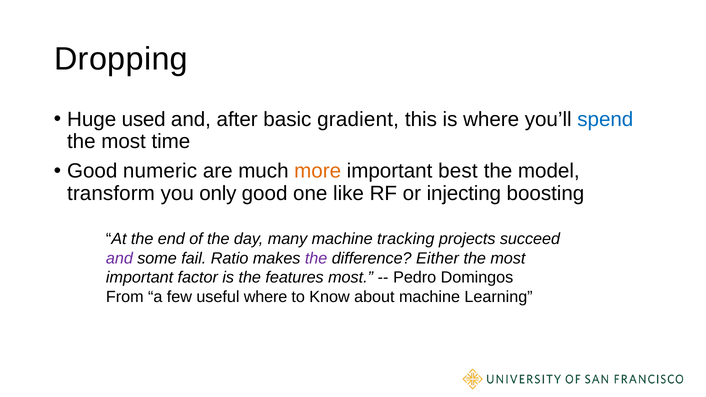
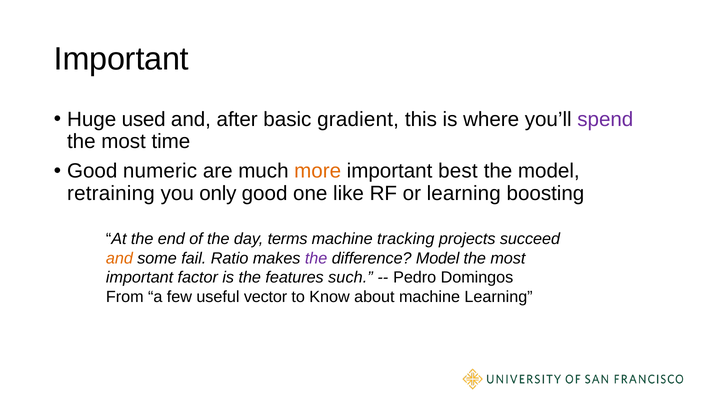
Dropping at (121, 59): Dropping -> Important
spend colour: blue -> purple
transform: transform -> retraining
or injecting: injecting -> learning
many: many -> terms
and at (119, 258) colour: purple -> orange
difference Either: Either -> Model
features most: most -> such
useful where: where -> vector
